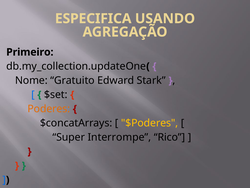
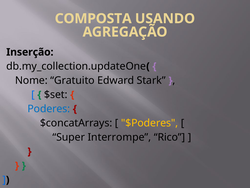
ESPECIFICA: ESPECIFICA -> COMPOSTA
Primeiro: Primeiro -> Inserção
Poderes colour: orange -> blue
